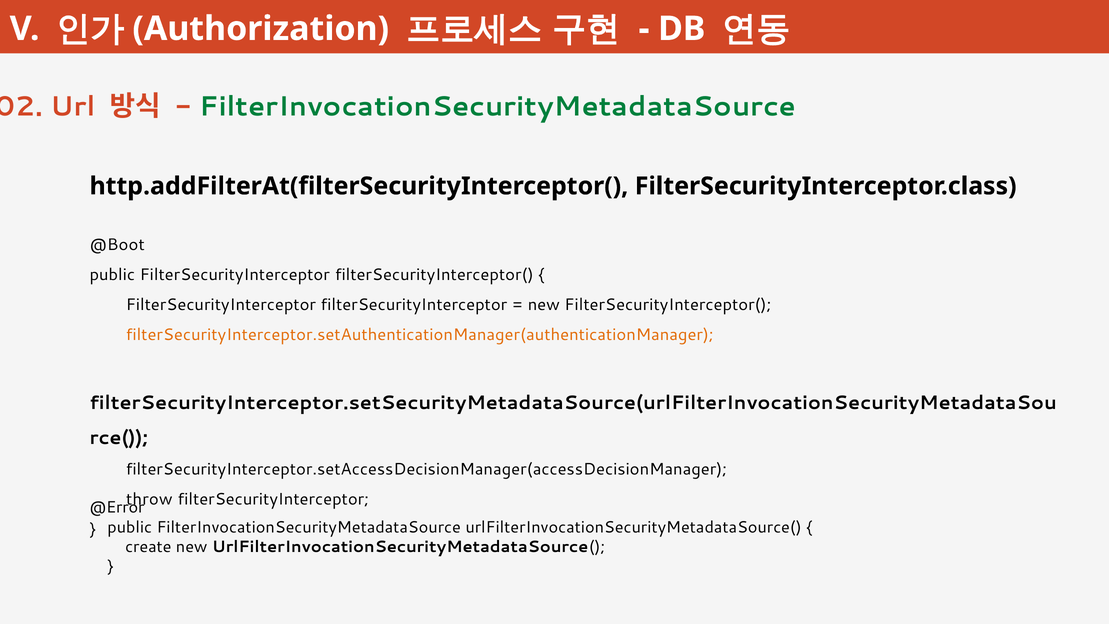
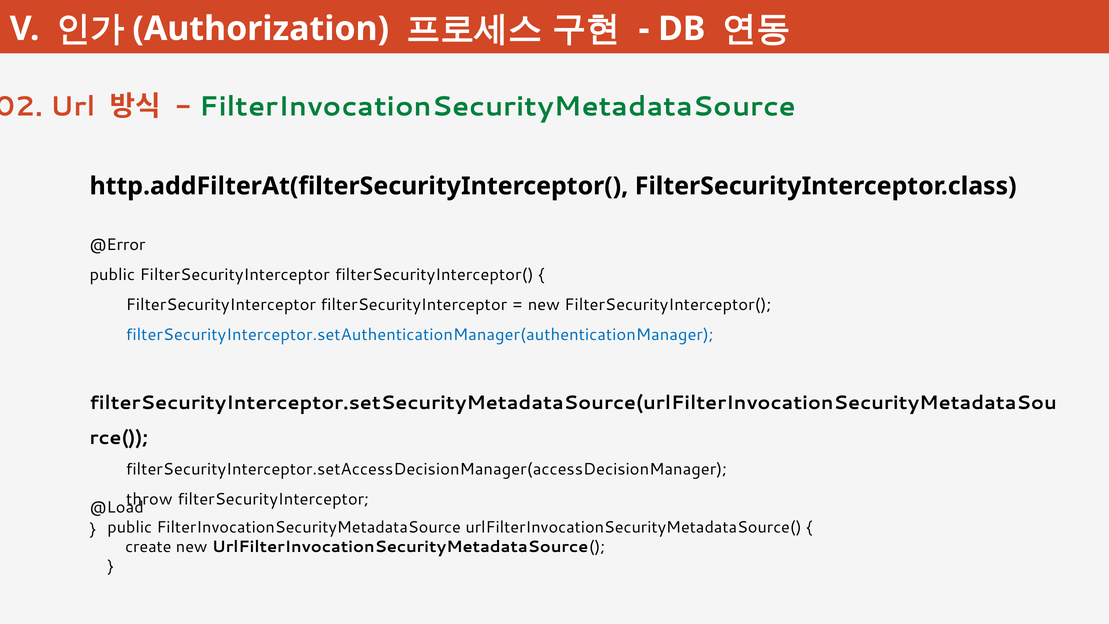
@Boot: @Boot -> @Error
filterSecurityInterceptor.setAuthenticationManager(authenticationManager colour: orange -> blue
@Error: @Error -> @Load
